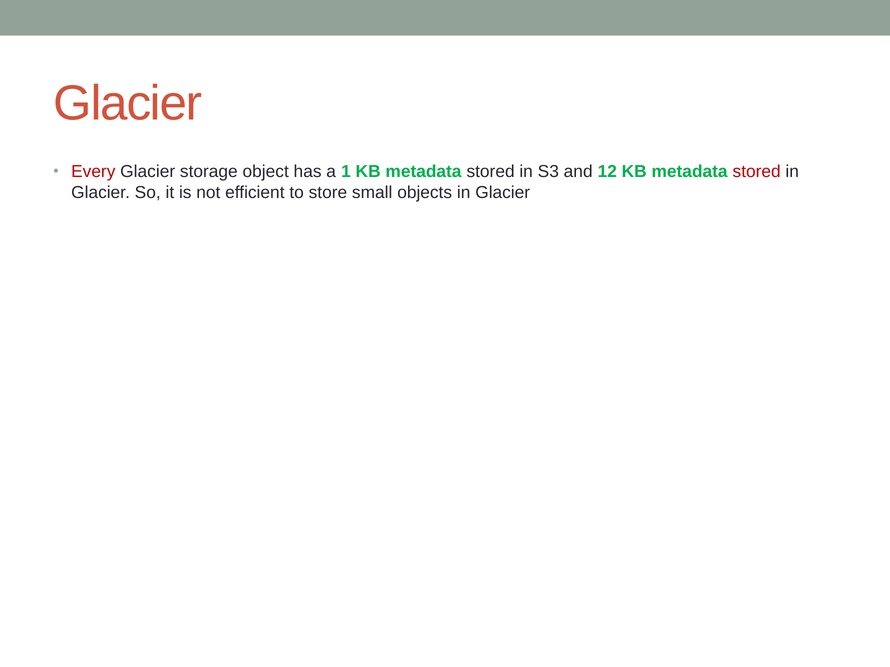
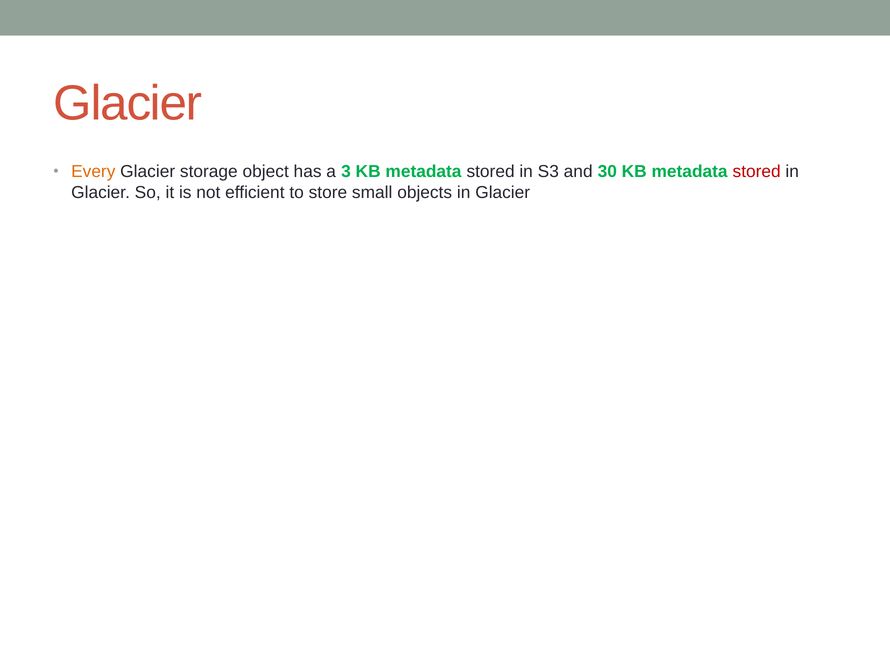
Every colour: red -> orange
1: 1 -> 3
12: 12 -> 30
